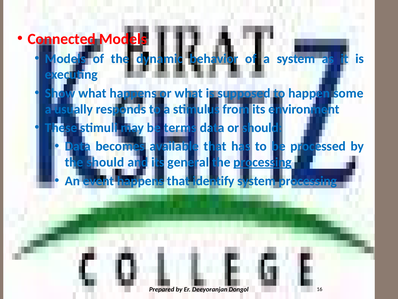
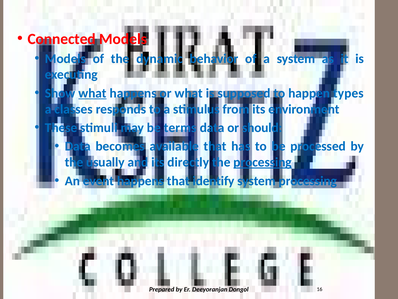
what at (93, 93) underline: none -> present
some: some -> types
usually: usually -> classes
the should: should -> usually
general: general -> directly
